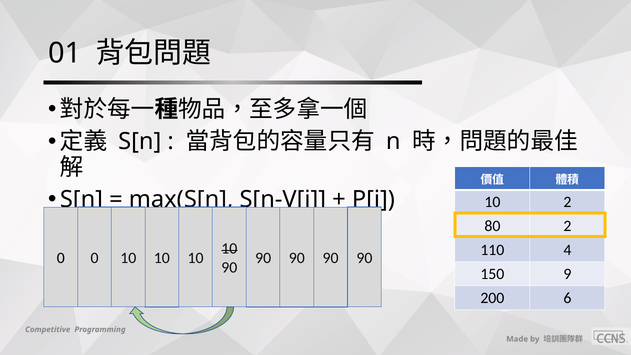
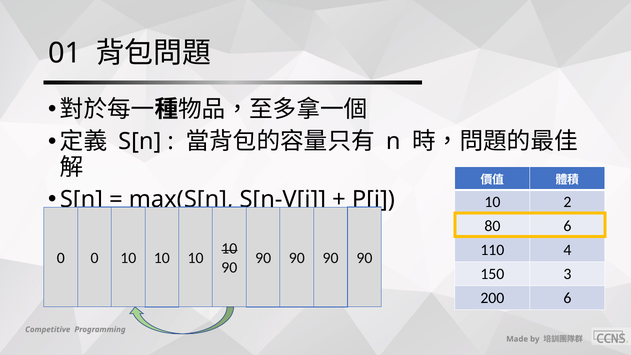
80 2: 2 -> 6
9: 9 -> 3
